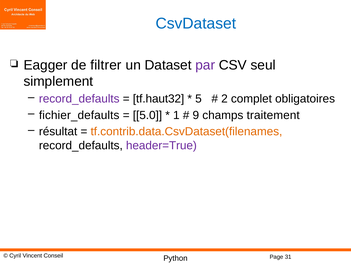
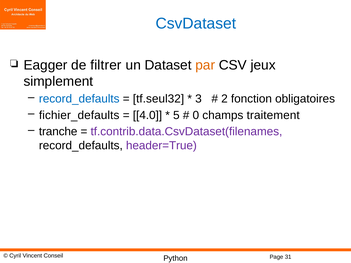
par colour: purple -> orange
seul: seul -> jeux
record_defaults at (79, 99) colour: purple -> blue
tf.haut32: tf.haut32 -> tf.seul32
5: 5 -> 3
complet: complet -> fonction
5.0: 5.0 -> 4.0
1: 1 -> 5
9: 9 -> 0
résultat: résultat -> tranche
tf.contrib.data.CsvDataset(filenames colour: orange -> purple
